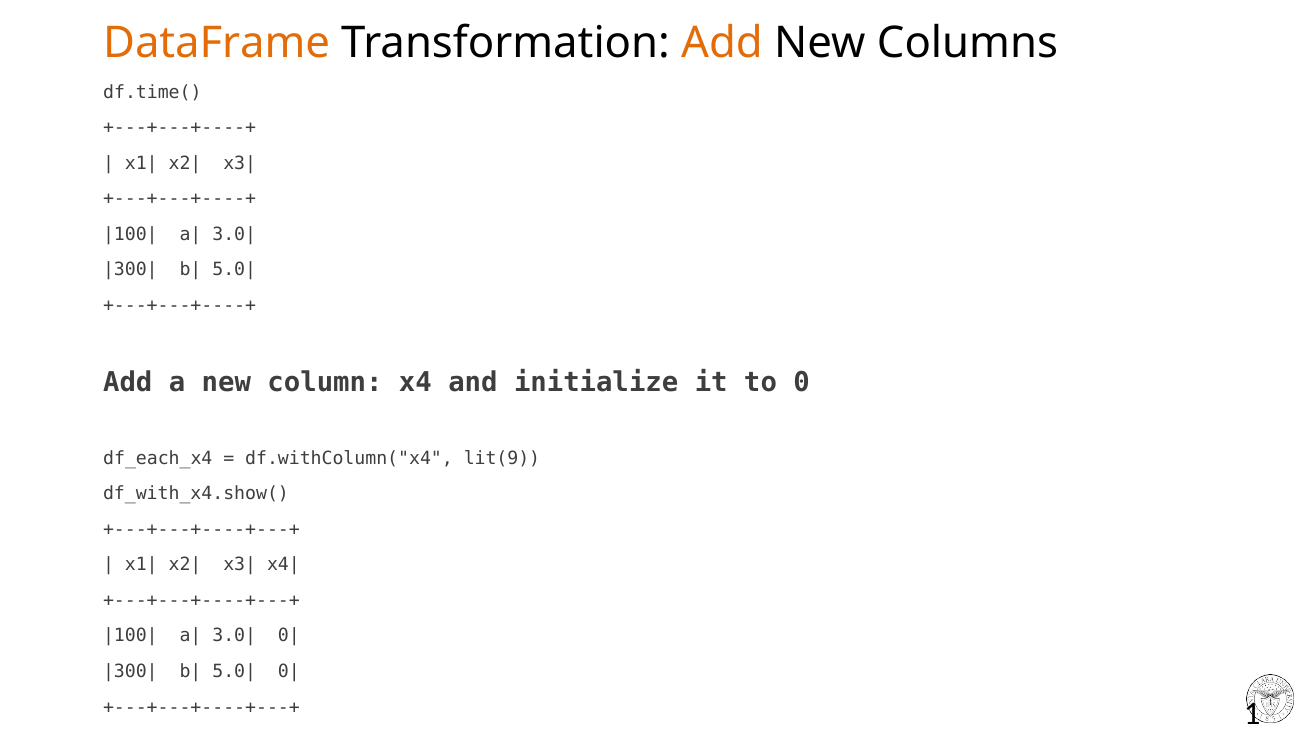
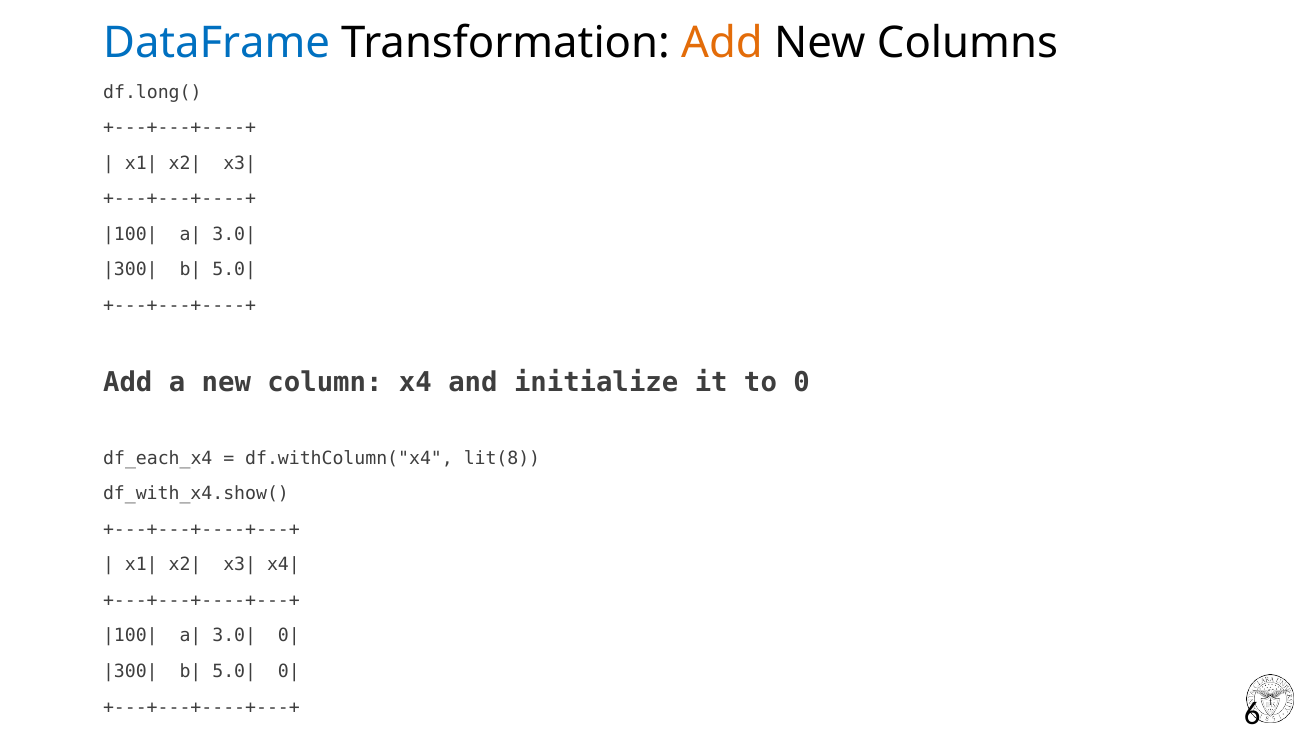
DataFrame colour: orange -> blue
df.time(: df.time( -> df.long(
lit(9: lit(9 -> lit(8
1: 1 -> 6
